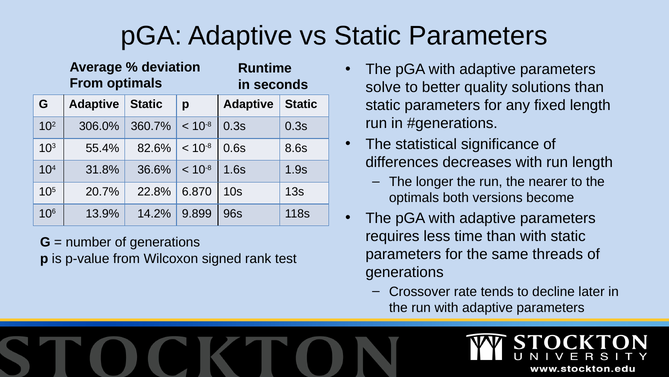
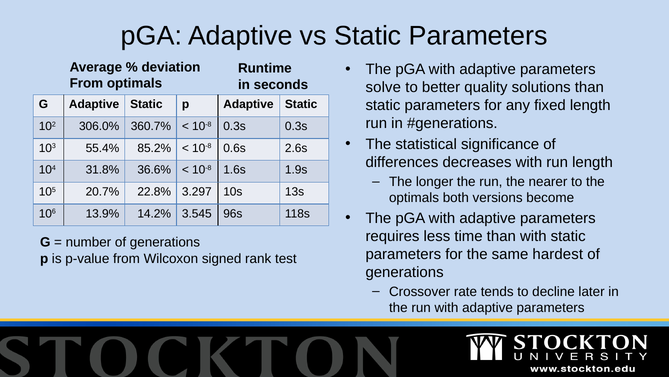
82.6%: 82.6% -> 85.2%
8.6s: 8.6s -> 2.6s
6.870: 6.870 -> 3.297
9.899: 9.899 -> 3.545
threads: threads -> hardest
